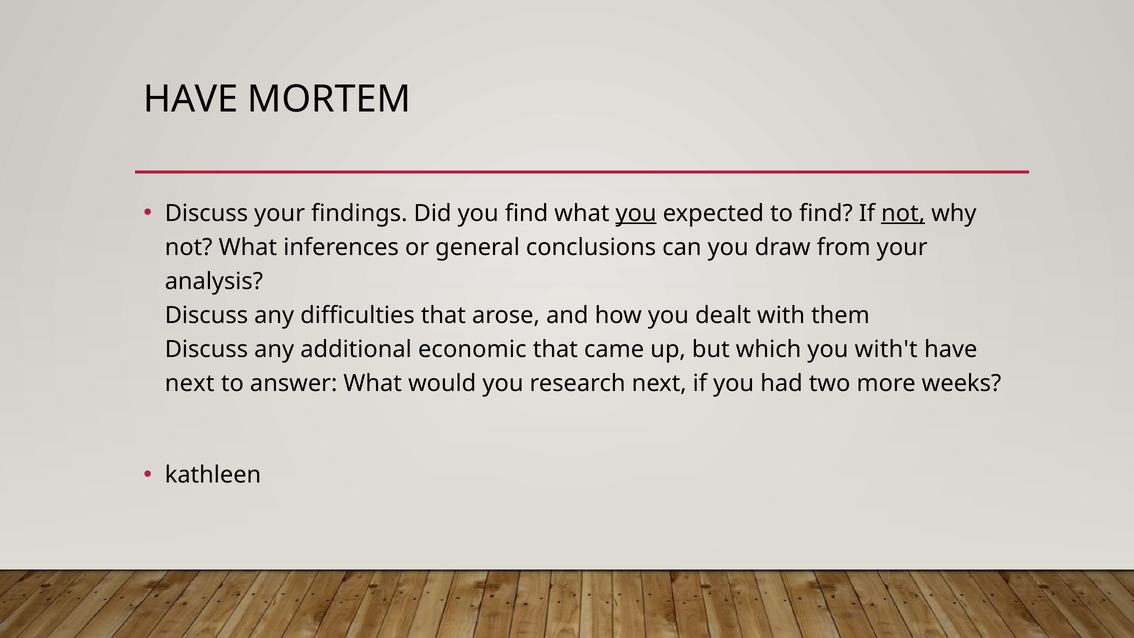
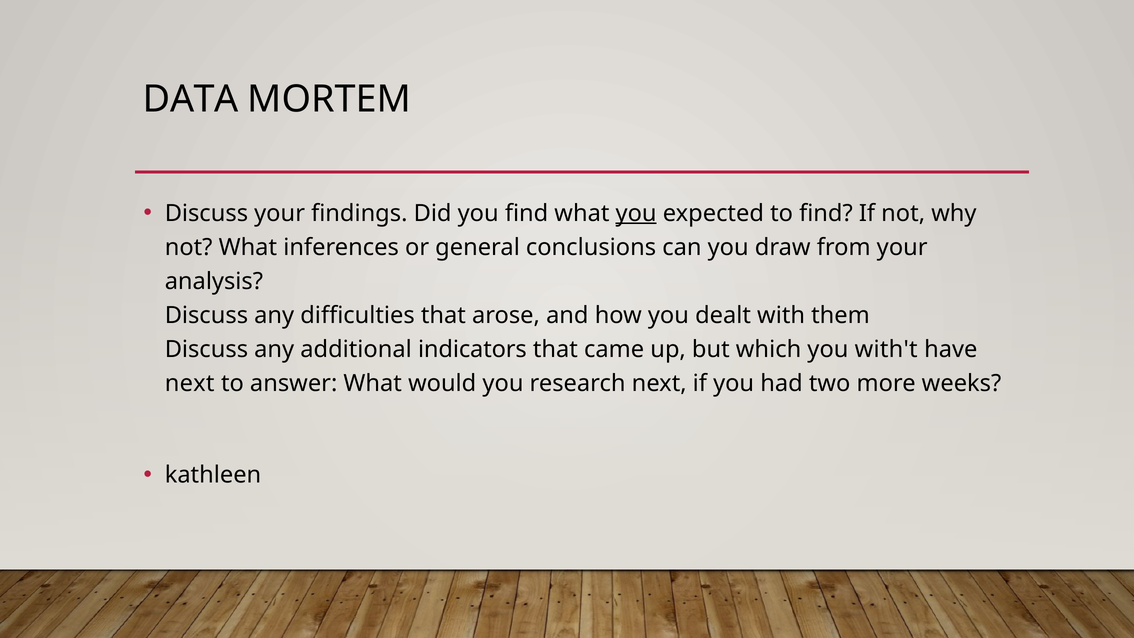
HAVE at (191, 99): HAVE -> DATA
not at (903, 213) underline: present -> none
economic: economic -> indicators
